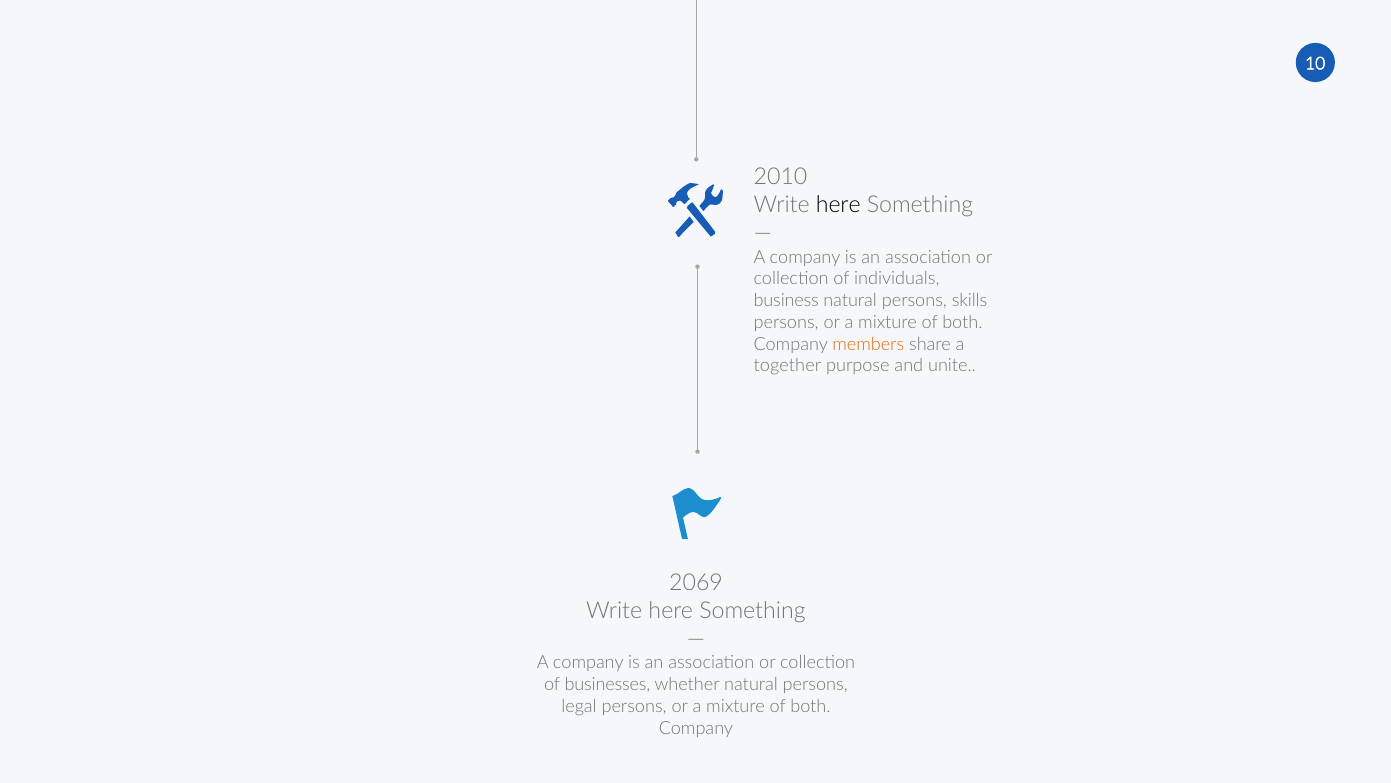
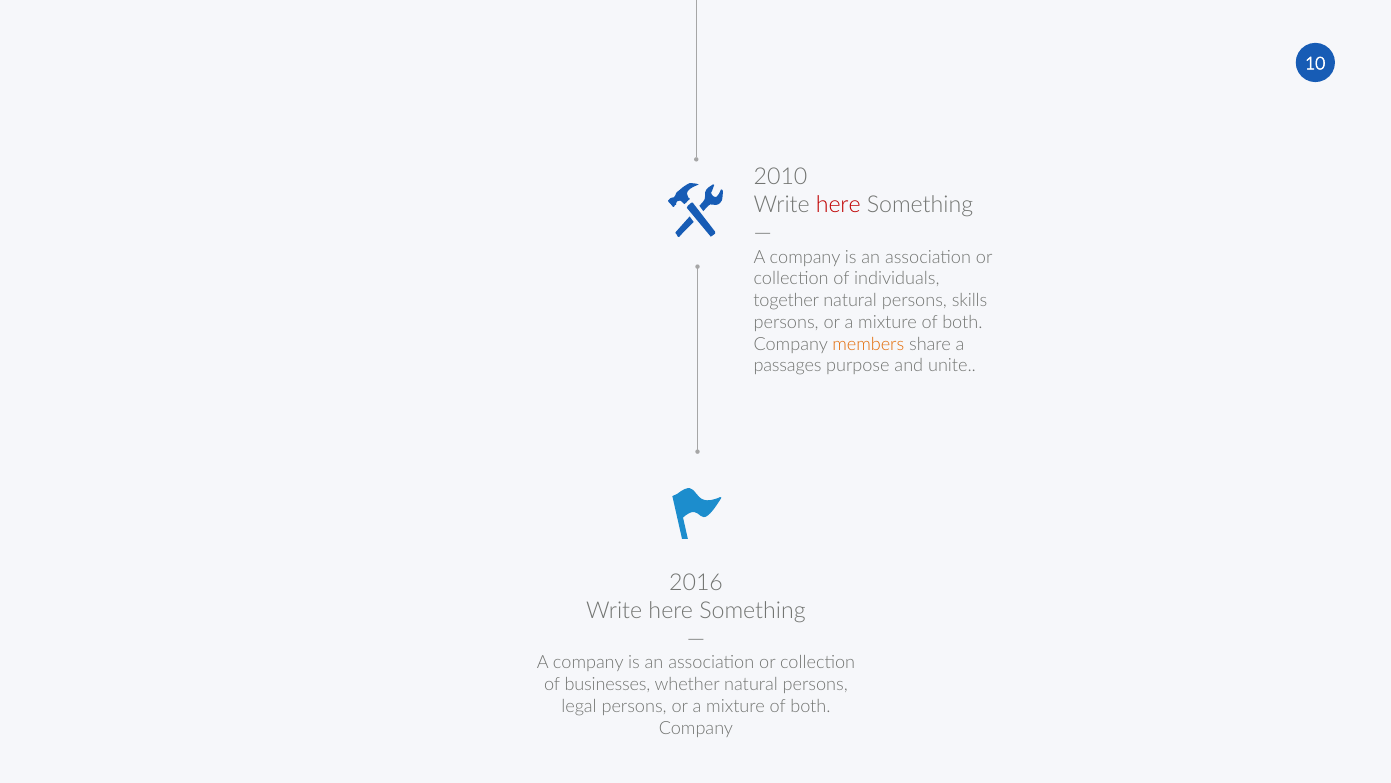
here at (838, 205) colour: black -> red
business: business -> together
together: together -> passages
2069: 2069 -> 2016
